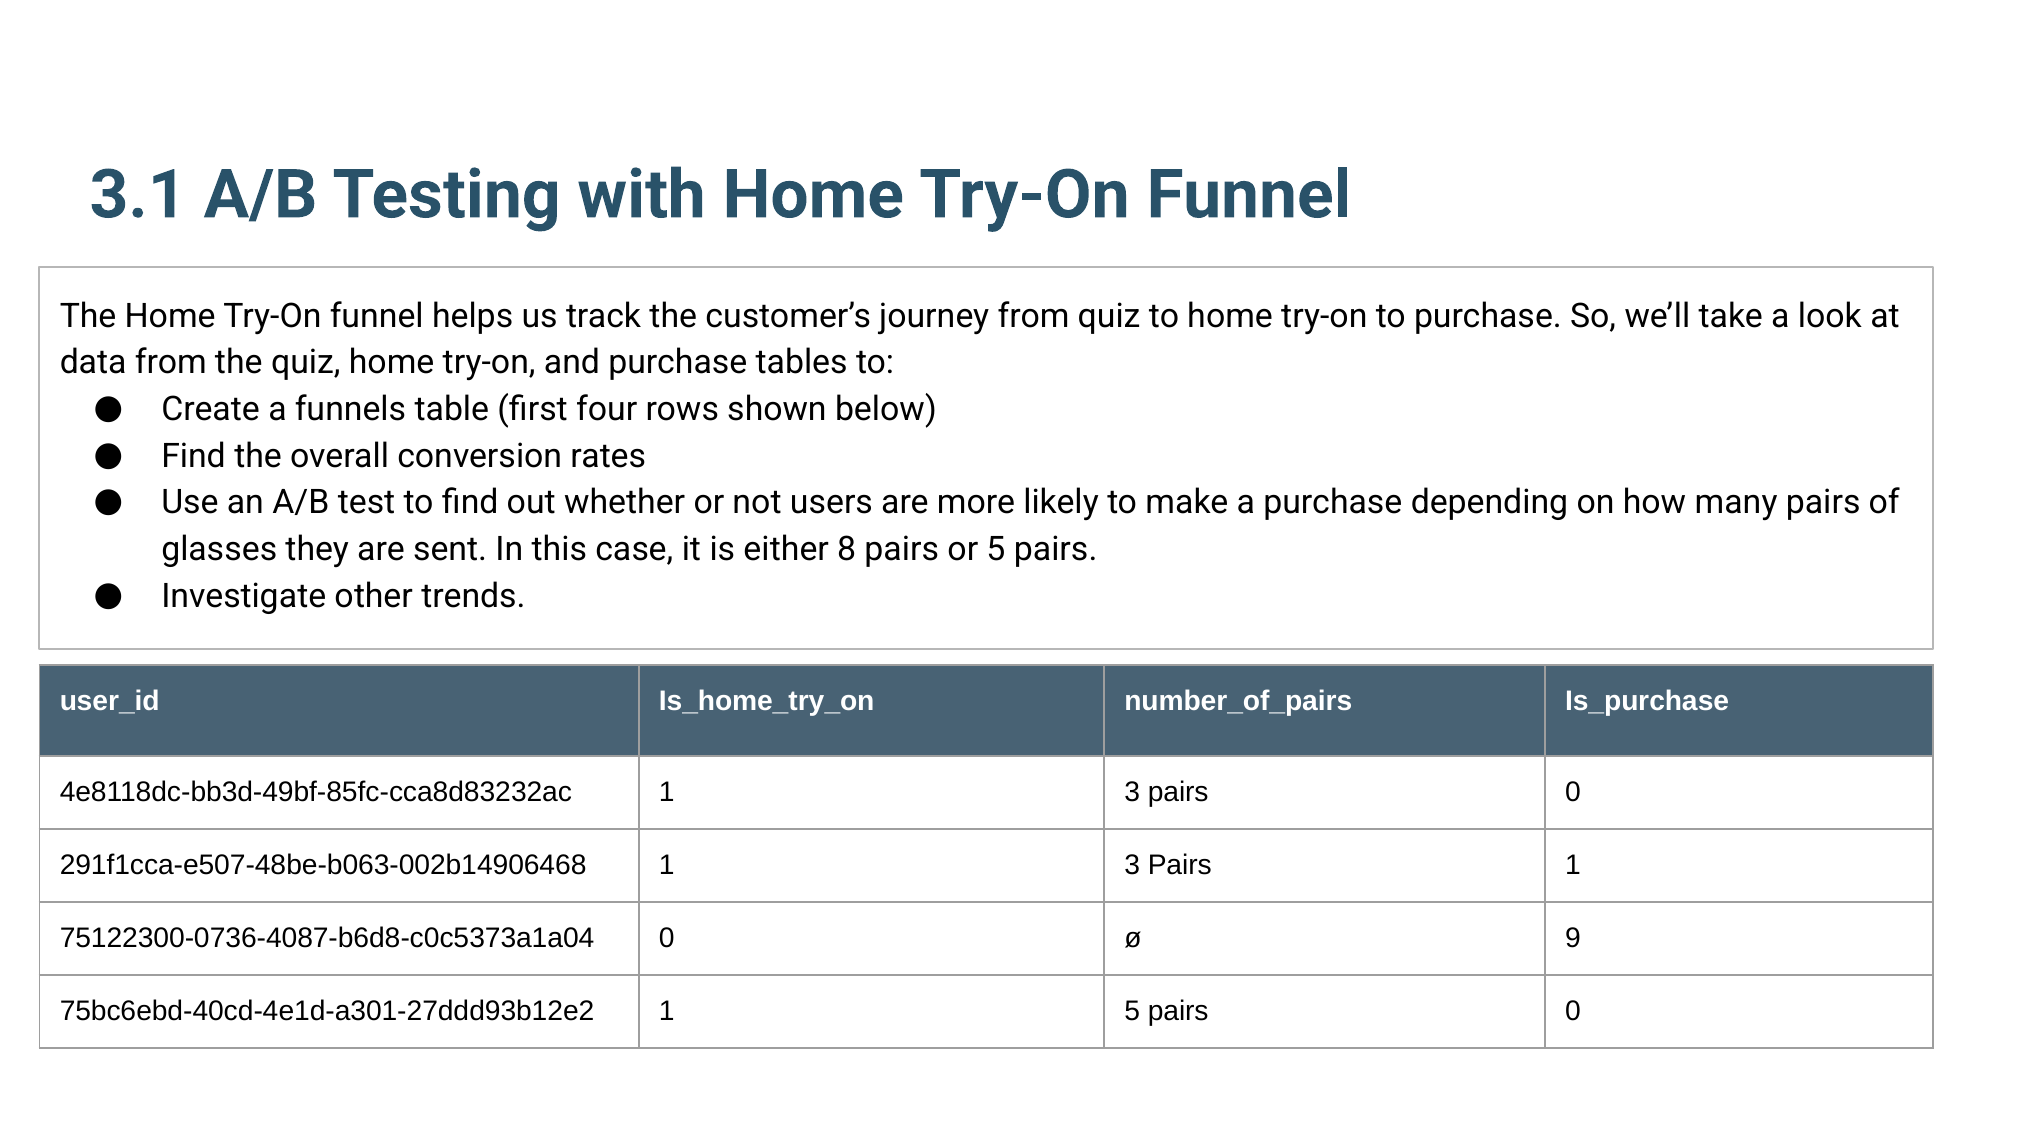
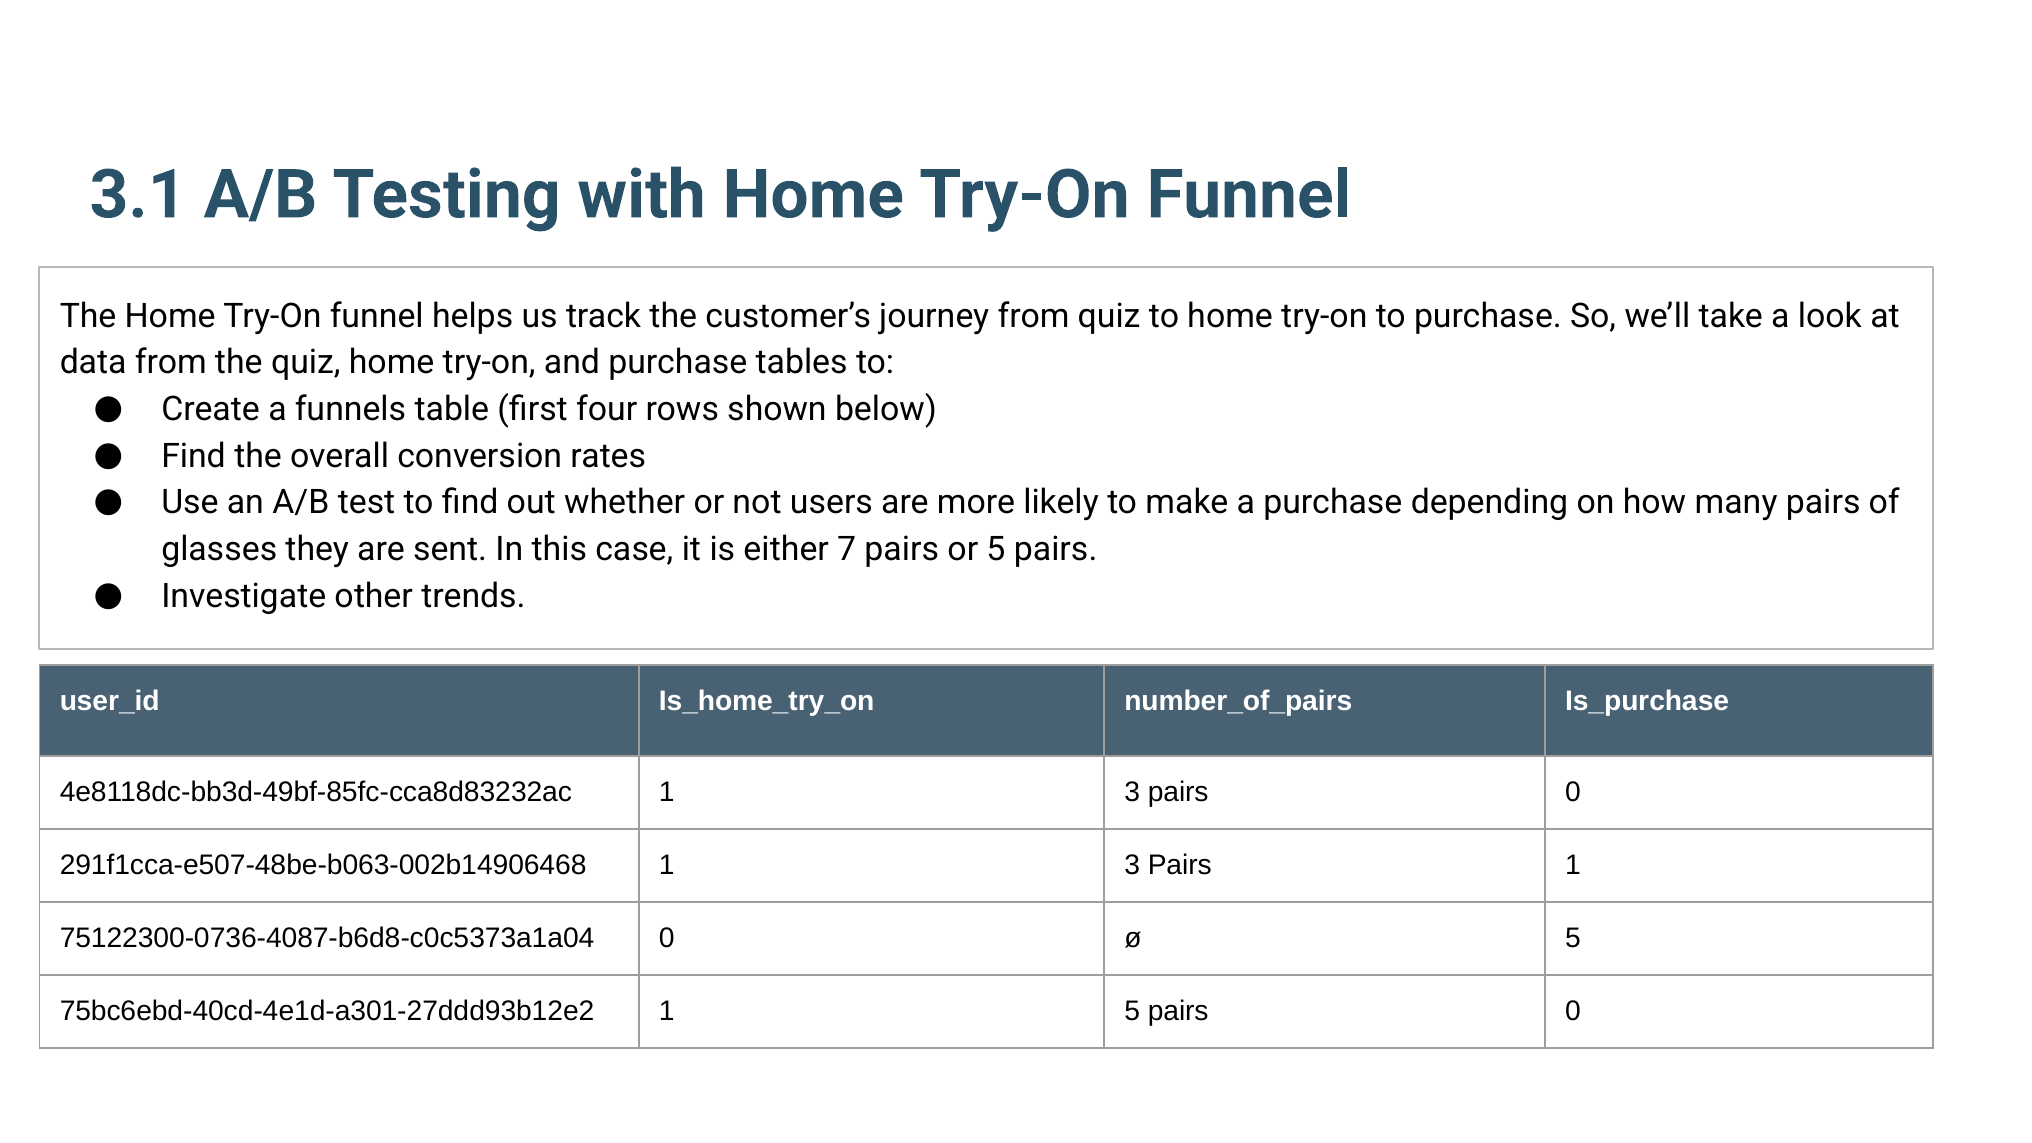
8: 8 -> 7
ø 9: 9 -> 5
